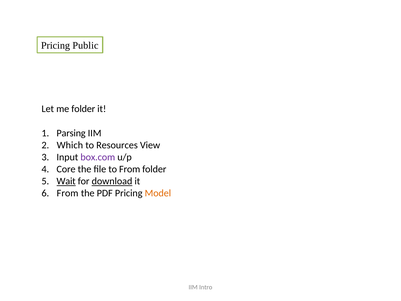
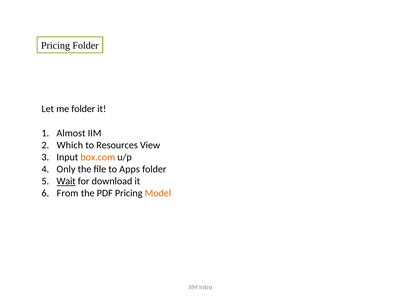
Pricing Public: Public -> Folder
Parsing: Parsing -> Almost
box.com colour: purple -> orange
Core: Core -> Only
to From: From -> Apps
download underline: present -> none
